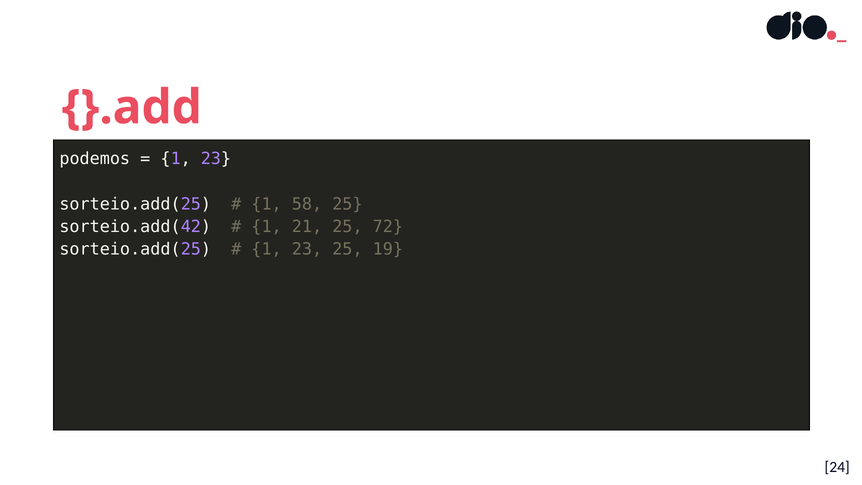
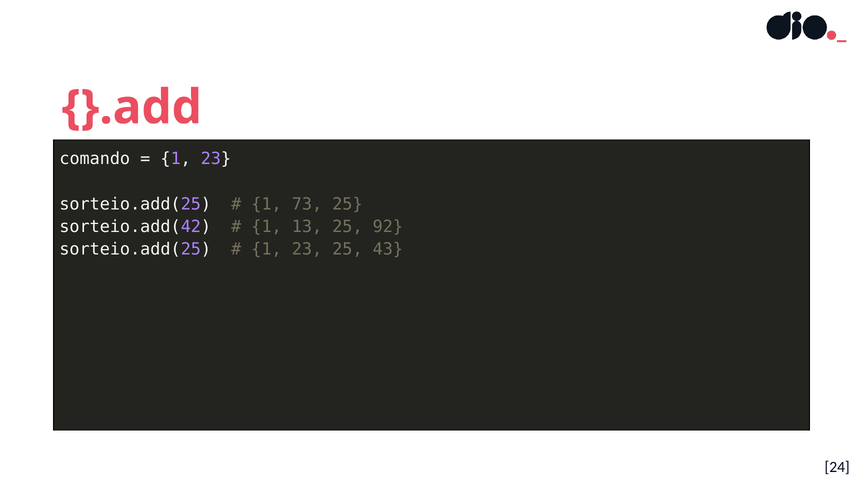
podemos: podemos -> comando
58: 58 -> 73
21: 21 -> 13
72: 72 -> 92
19: 19 -> 43
